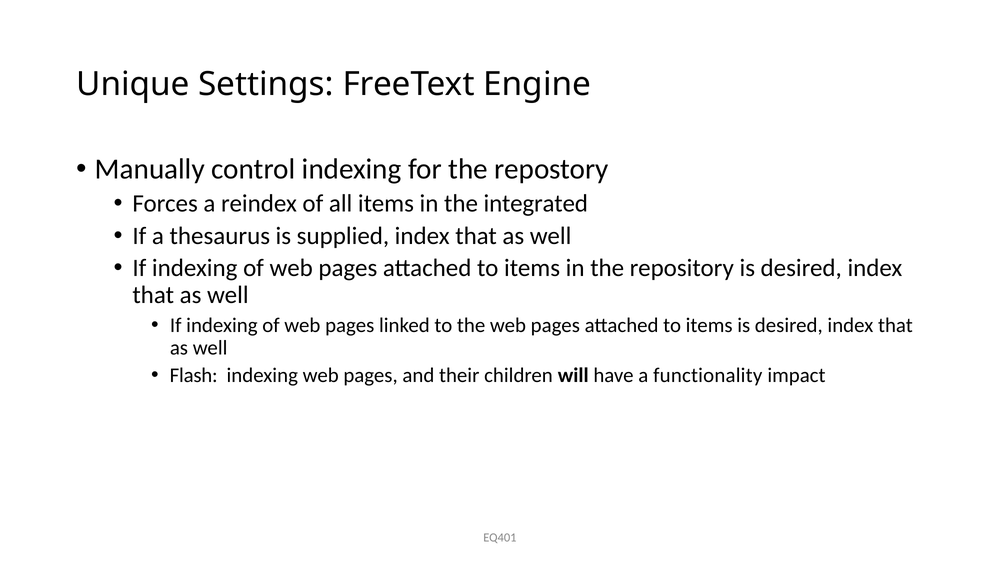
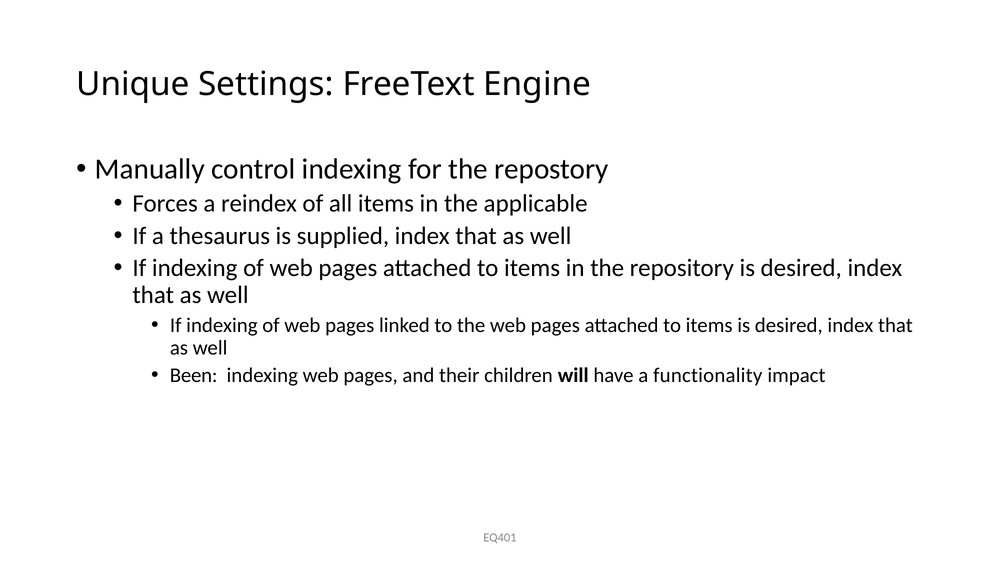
integrated: integrated -> applicable
Flash: Flash -> Been
